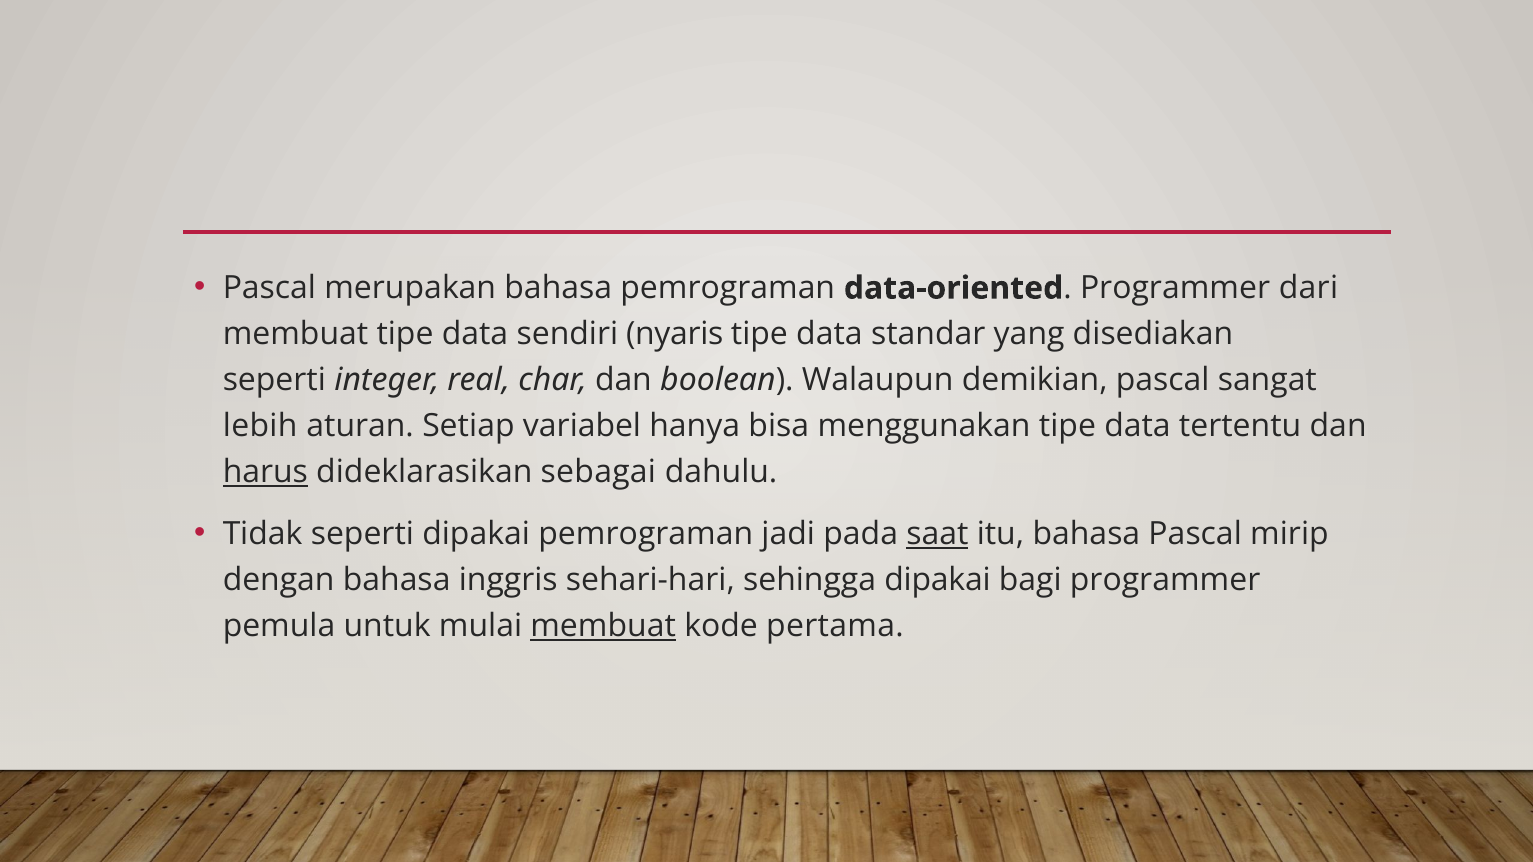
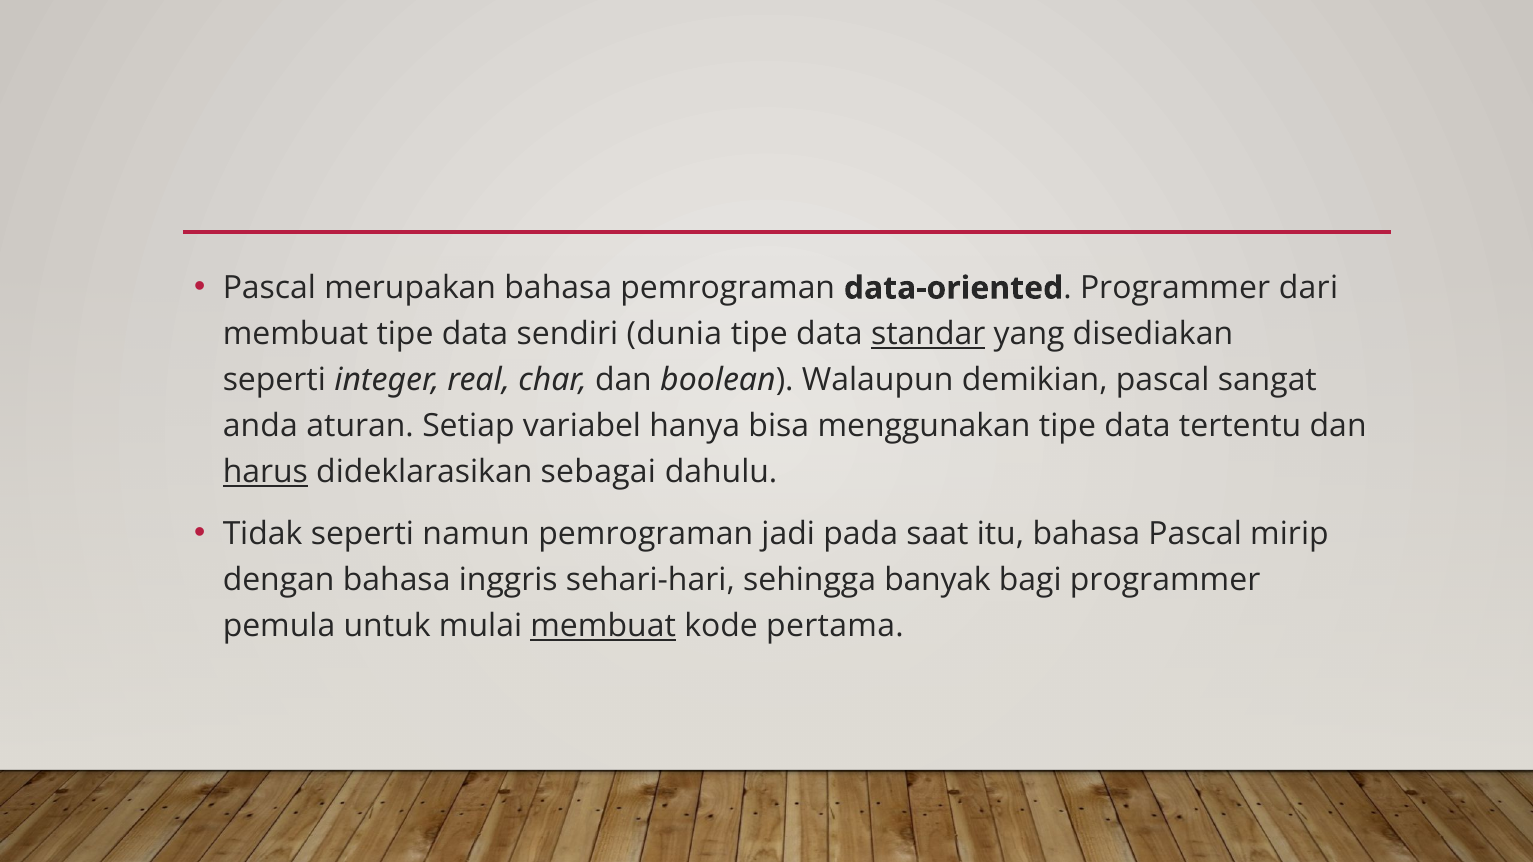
nyaris: nyaris -> dunia
standar underline: none -> present
lebih: lebih -> anda
seperti dipakai: dipakai -> namun
saat underline: present -> none
sehingga dipakai: dipakai -> banyak
